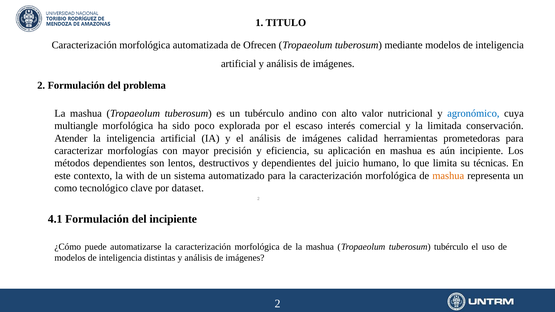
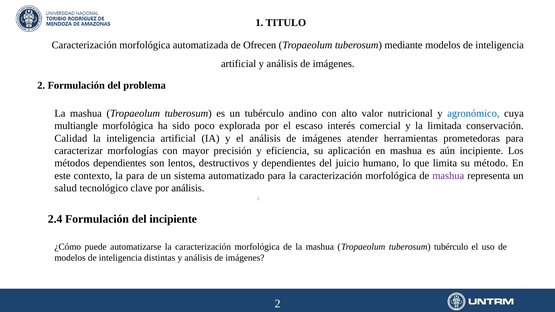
Atender: Atender -> Calidad
calidad: calidad -> atender
técnicas: técnicas -> método
la with: with -> para
mashua at (448, 176) colour: orange -> purple
como: como -> salud
por dataset: dataset -> análisis
4.1: 4.1 -> 2.4
